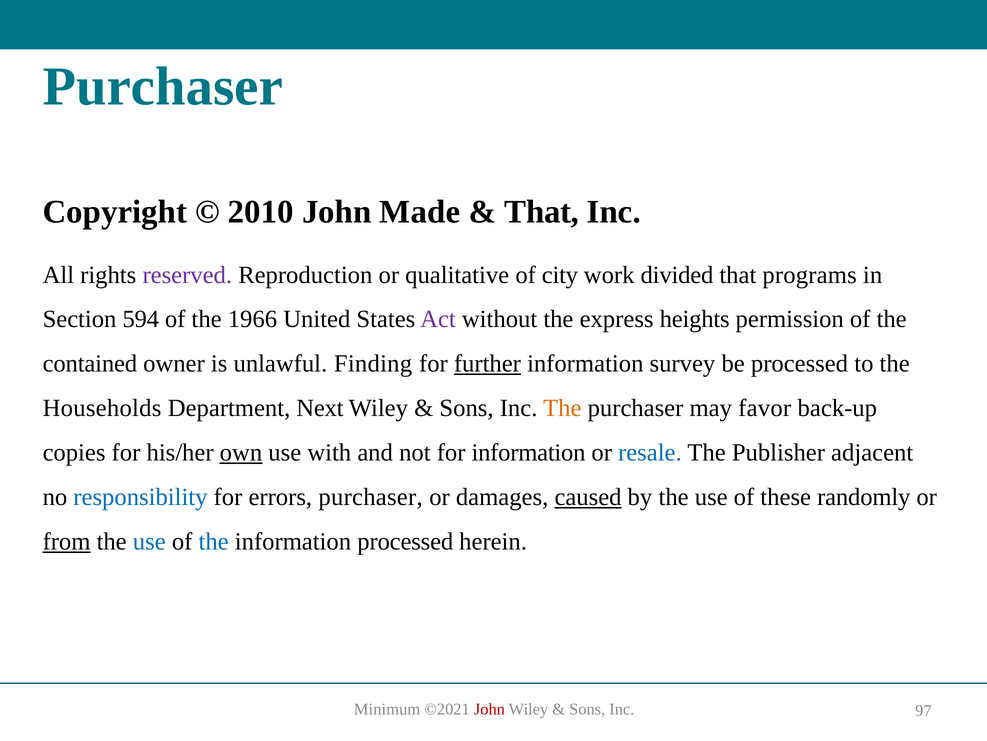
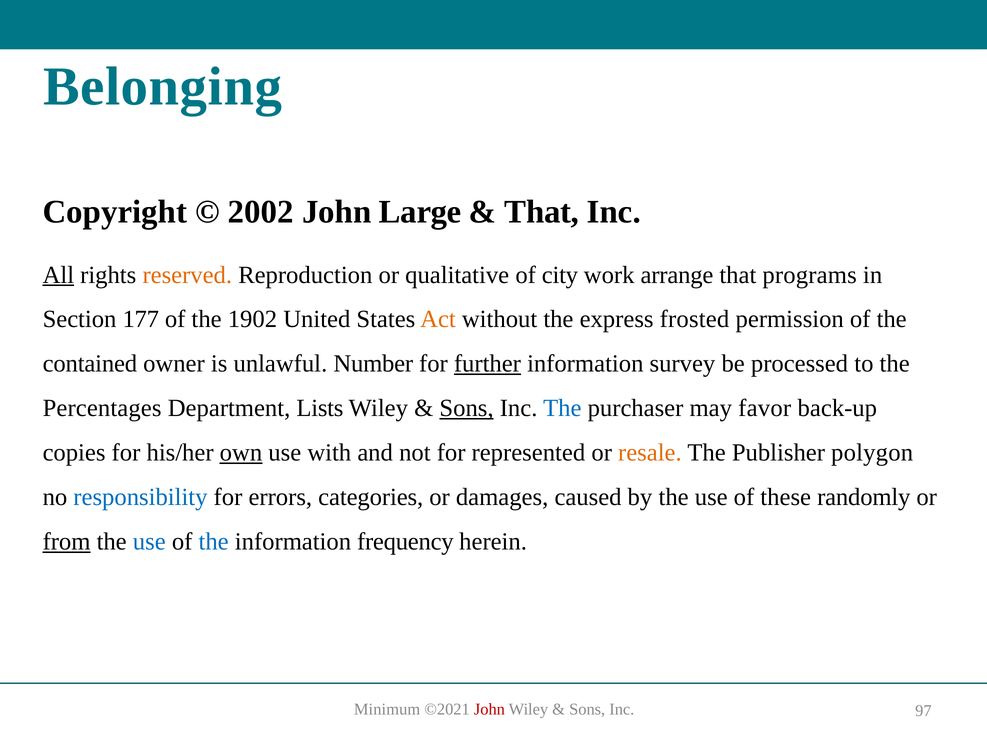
Purchaser at (163, 87): Purchaser -> Belonging
2010: 2010 -> 2002
Made: Made -> Large
All underline: none -> present
reserved colour: purple -> orange
divided: divided -> arrange
594: 594 -> 177
1966: 1966 -> 1902
Act colour: purple -> orange
heights: heights -> frosted
Finding: Finding -> Number
Households: Households -> Percentages
Next: Next -> Lists
Sons at (467, 408) underline: none -> present
The at (562, 408) colour: orange -> blue
for information: information -> represented
resale colour: blue -> orange
adjacent: adjacent -> polygon
errors purchaser: purchaser -> categories
caused underline: present -> none
information processed: processed -> frequency
